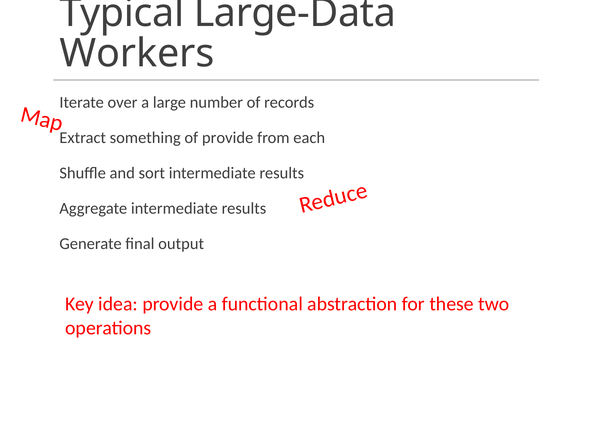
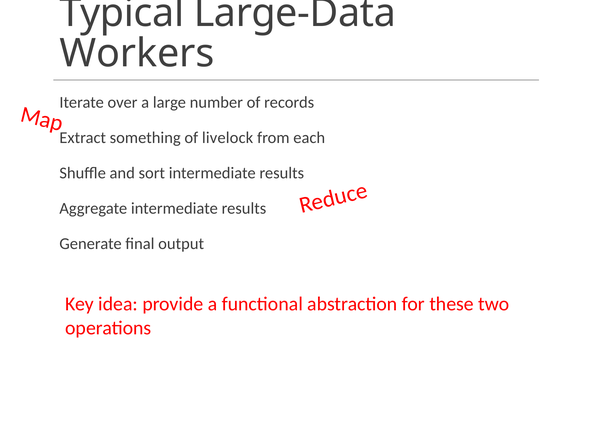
of provide: provide -> livelock
